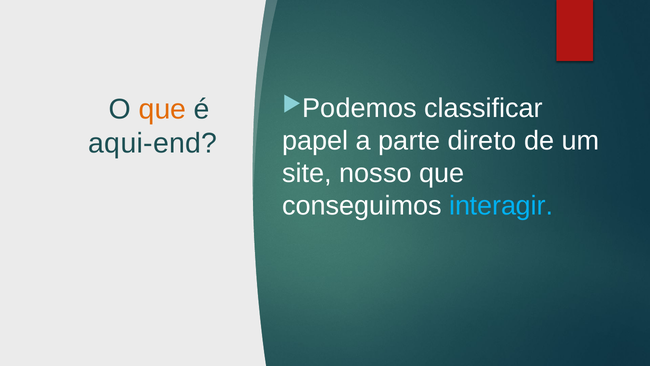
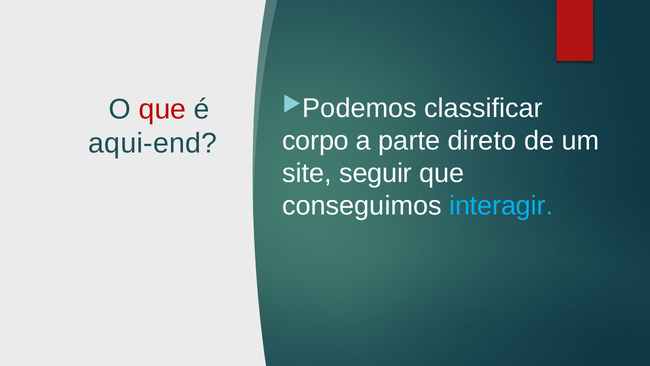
que at (162, 109) colour: orange -> red
papel: papel -> corpo
nosso: nosso -> seguir
